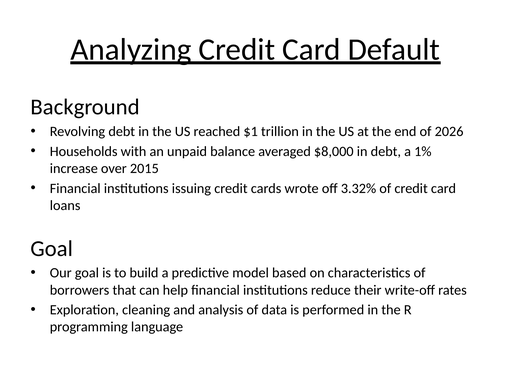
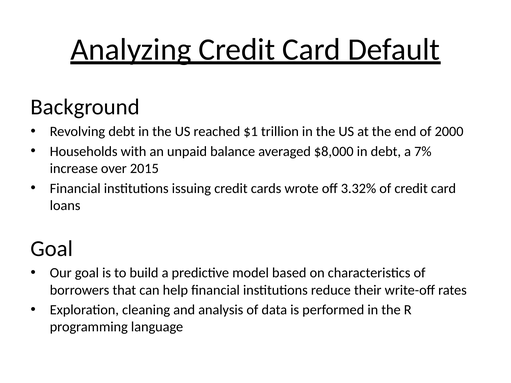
2026: 2026 -> 2000
1%: 1% -> 7%
